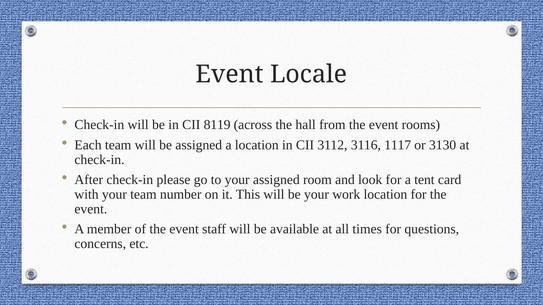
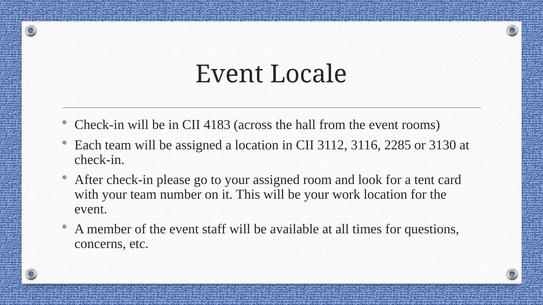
8119: 8119 -> 4183
1117: 1117 -> 2285
